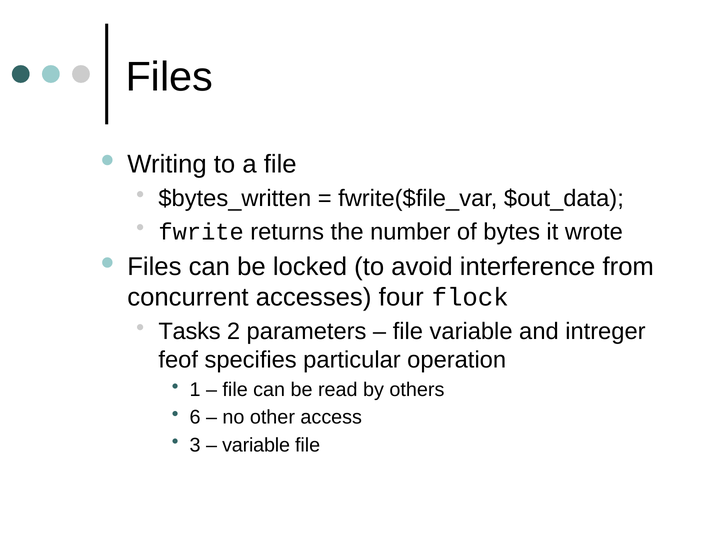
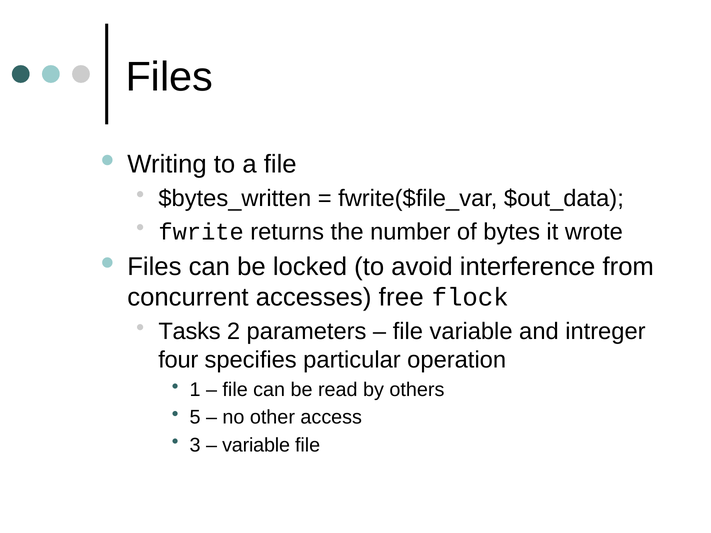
four: four -> free
feof: feof -> four
6: 6 -> 5
